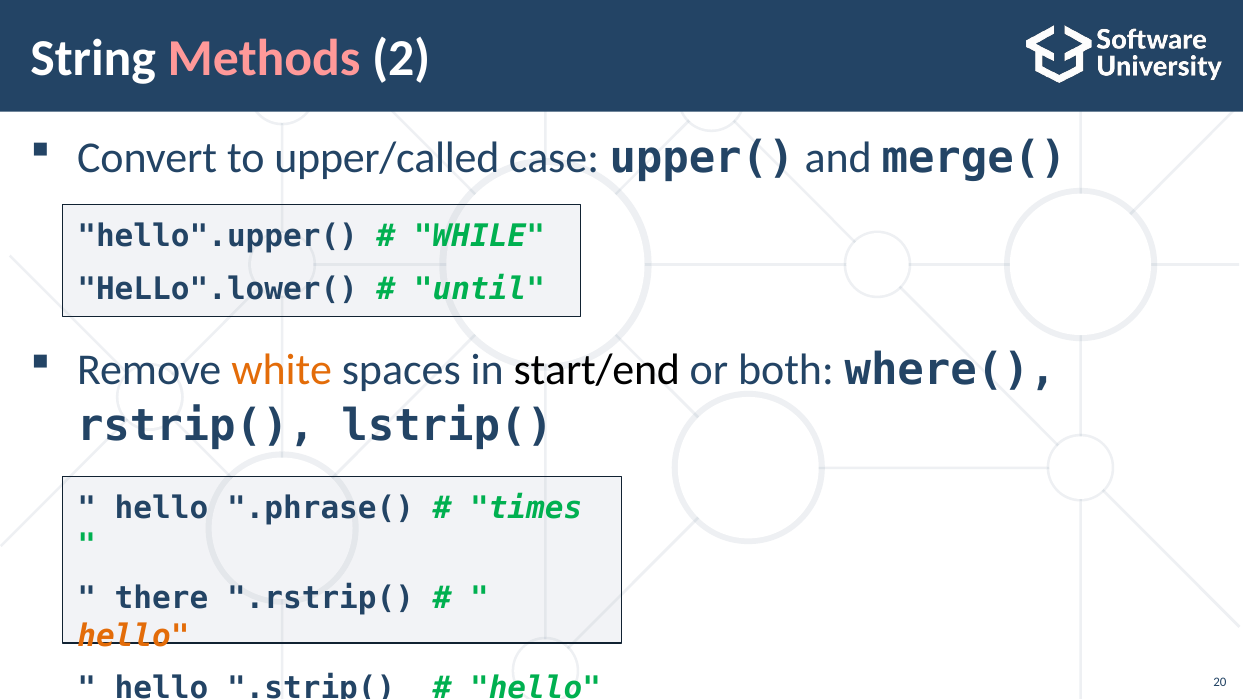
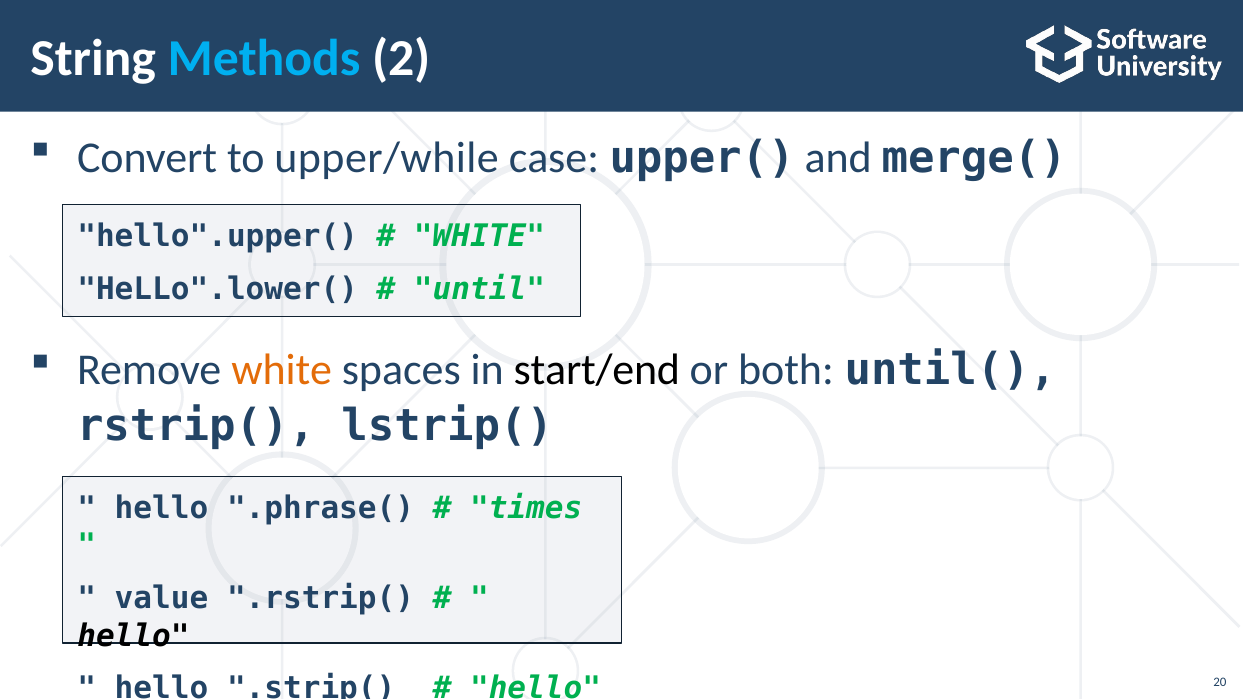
Methods colour: pink -> light blue
upper/called: upper/called -> upper/while
WHILE at (479, 236): WHILE -> WHITE
where(: where( -> until(
there: there -> value
hello at (134, 636) colour: orange -> black
